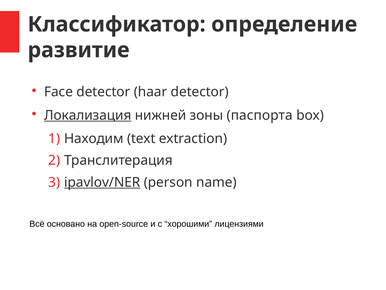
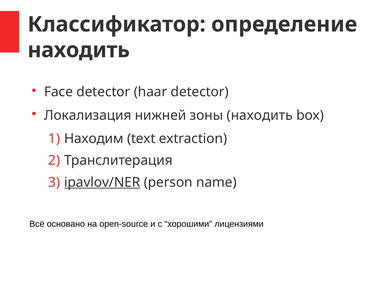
развитие at (79, 50): развитие -> находить
Локализация underline: present -> none
зоны паспорта: паспорта -> находить
